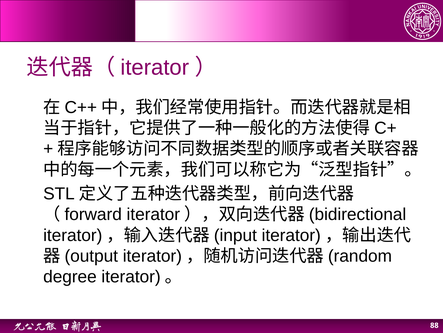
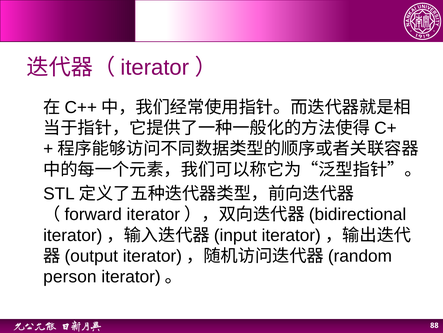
degree: degree -> person
